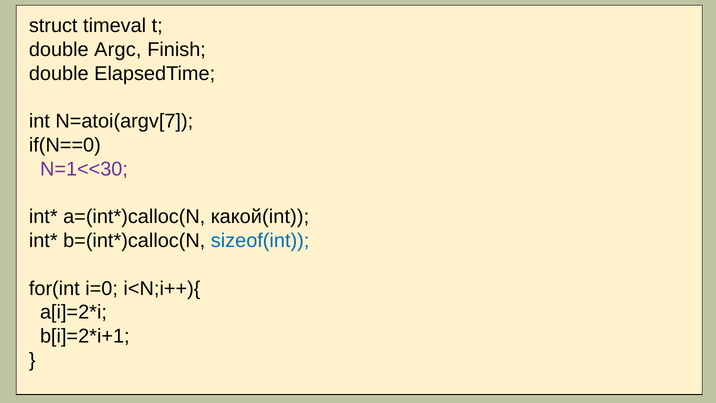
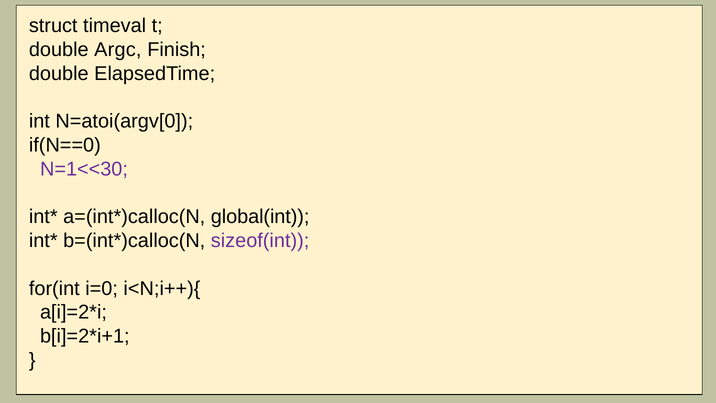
N=atoi(argv[7: N=atoi(argv[7 -> N=atoi(argv[0
какой(int: какой(int -> global(int
sizeof(int colour: blue -> purple
